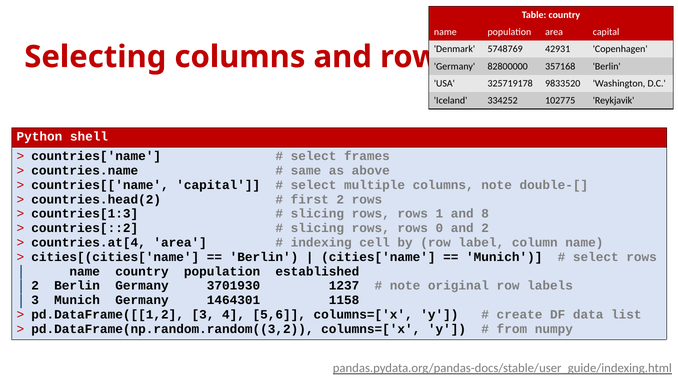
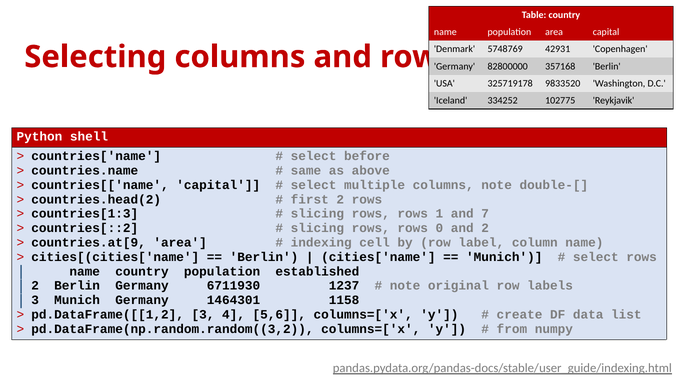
frames: frames -> before
8: 8 -> 7
countries.at[4: countries.at[4 -> countries.at[9
3701930: 3701930 -> 6711930
